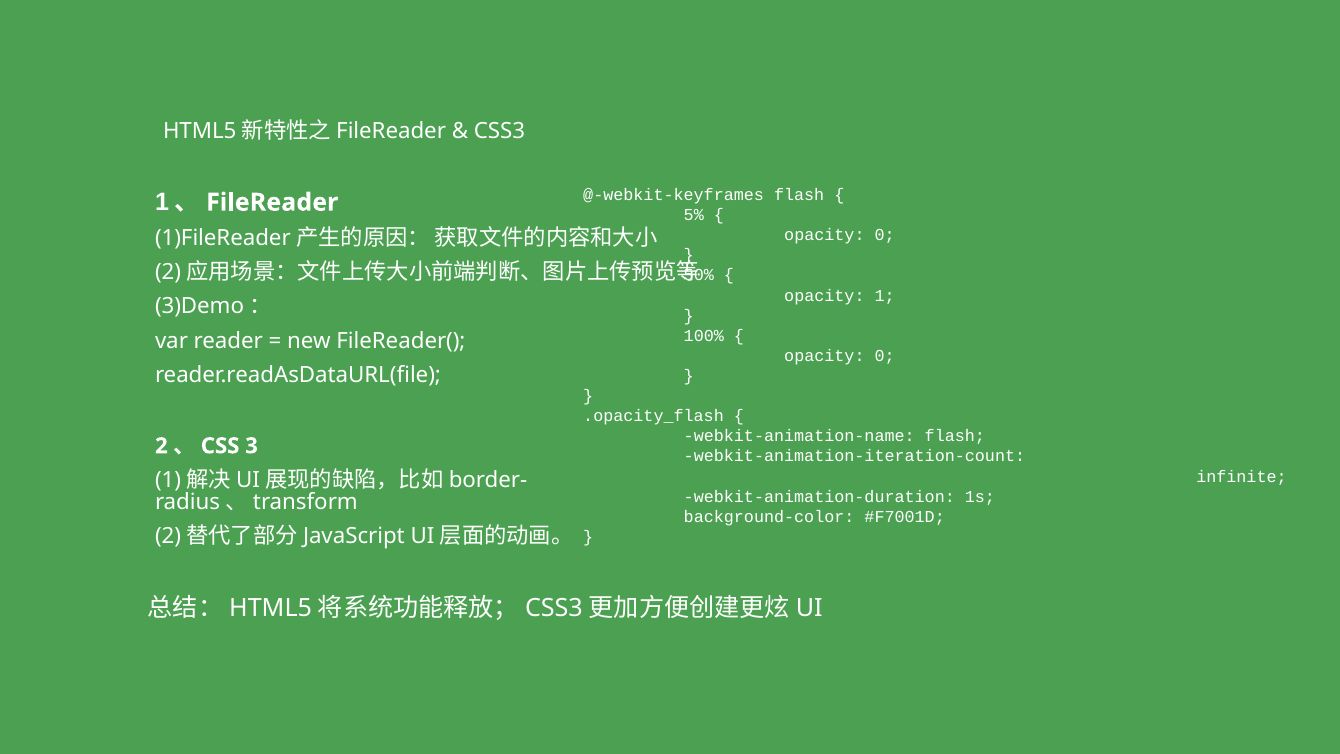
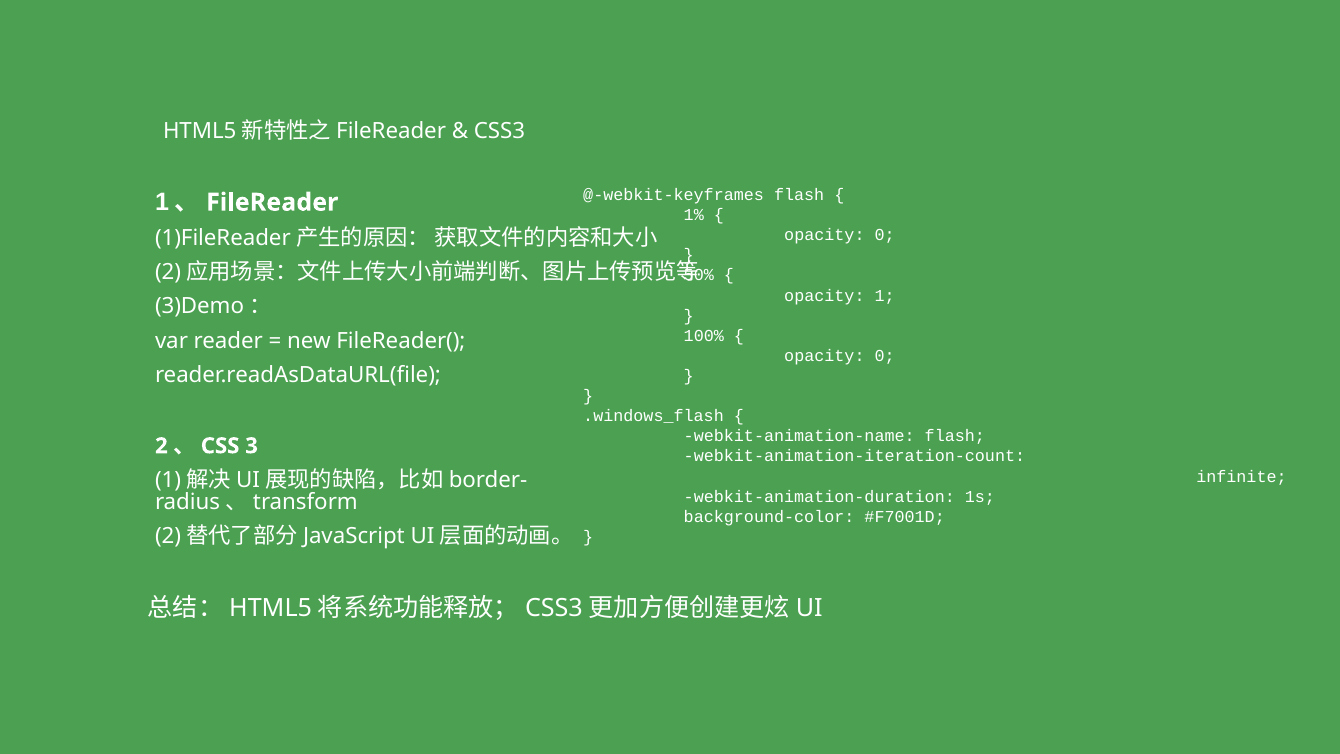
5%: 5% -> 1%
.opacity_flash: .opacity_flash -> .windows_flash
